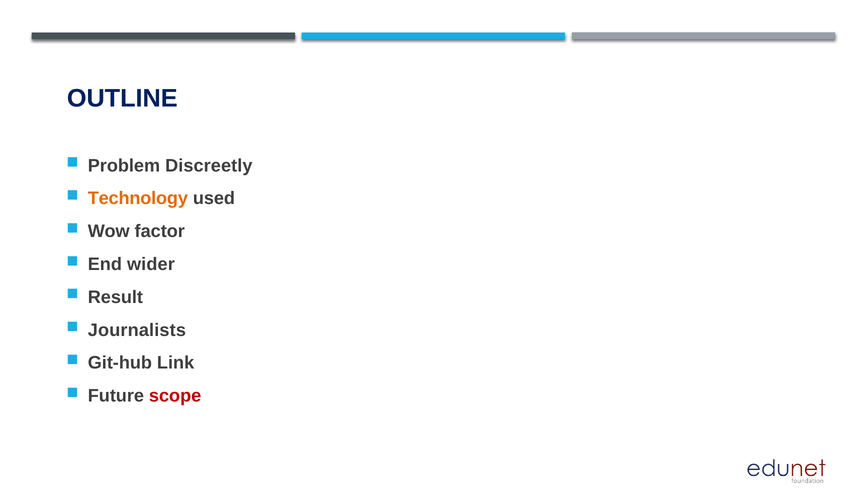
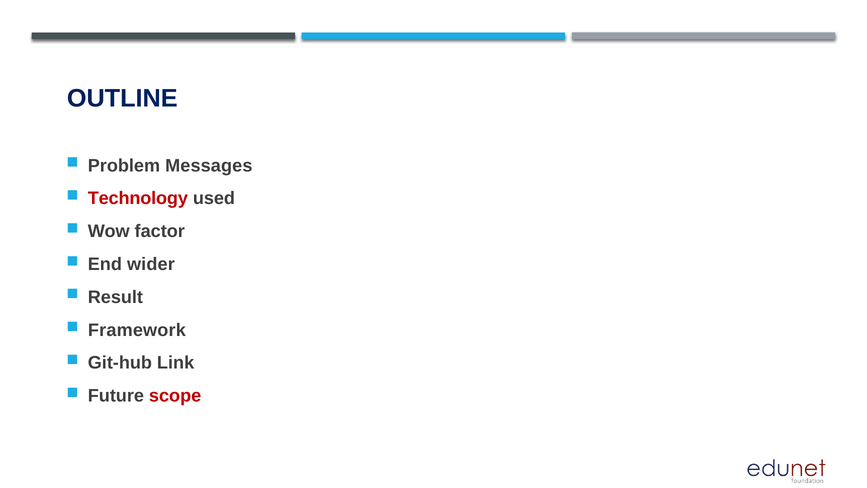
Discreetly: Discreetly -> Messages
Technology colour: orange -> red
Journalists: Journalists -> Framework
